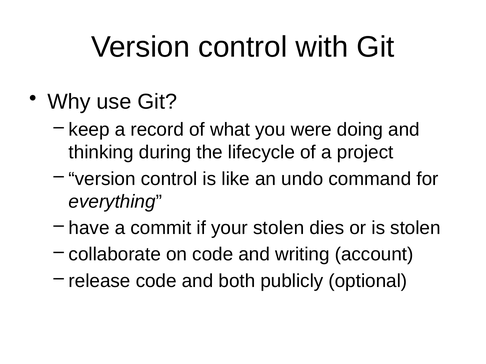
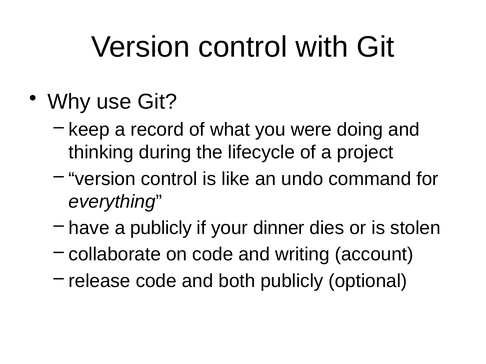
a commit: commit -> publicly
your stolen: stolen -> dinner
